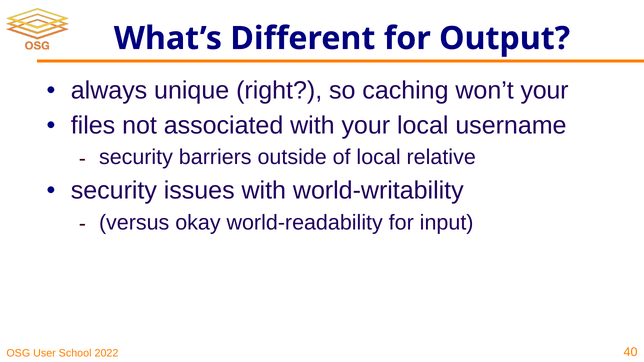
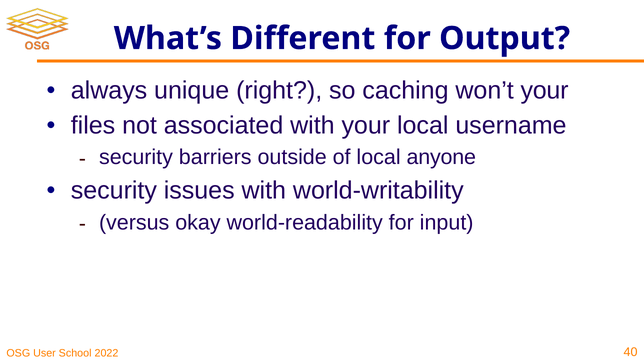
relative: relative -> anyone
